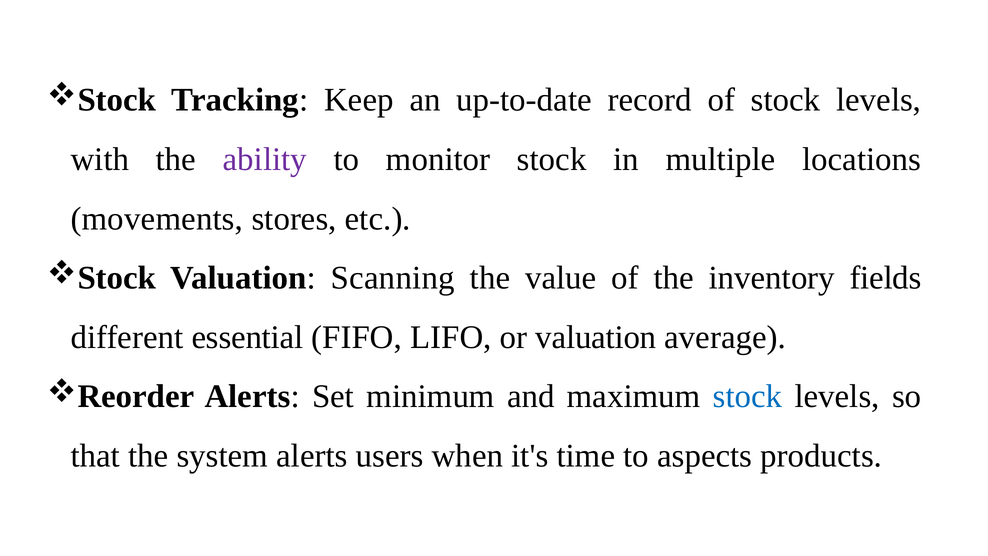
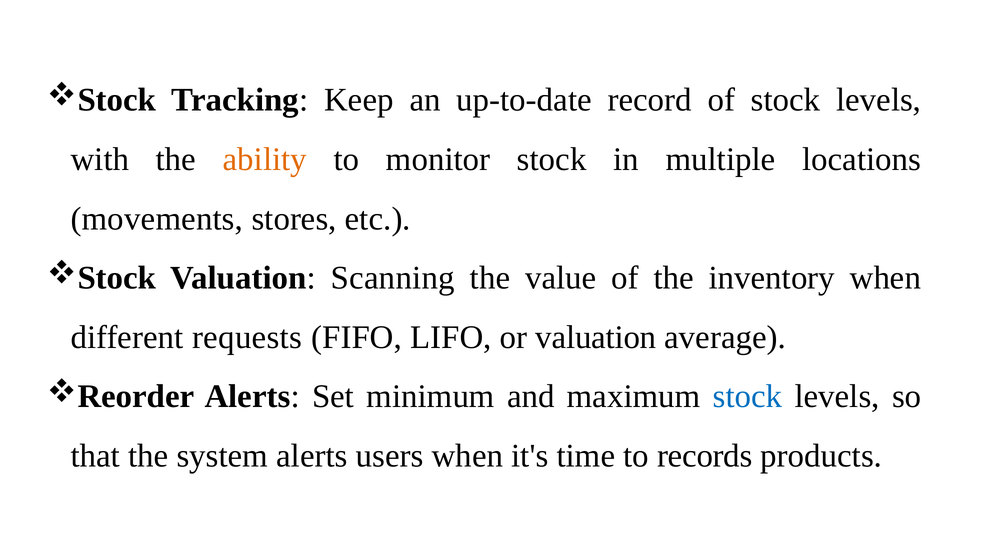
ability colour: purple -> orange
inventory fields: fields -> when
essential: essential -> requests
aspects: aspects -> records
